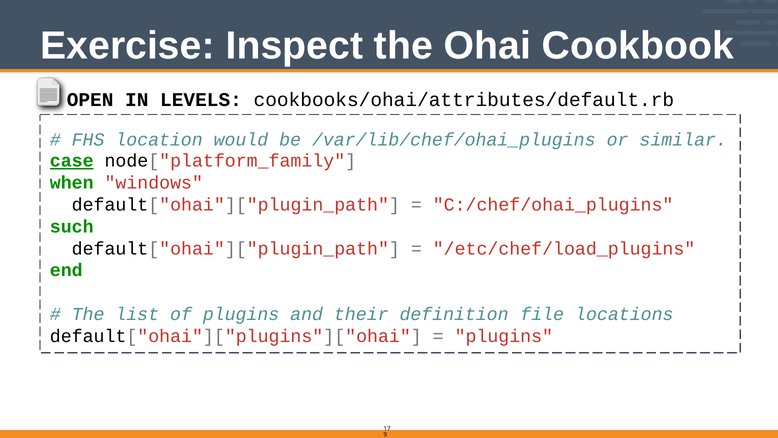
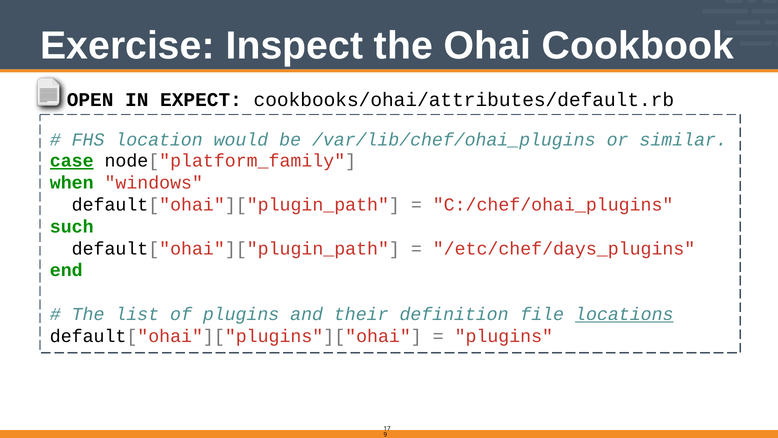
LEVELS: LEVELS -> EXPECT
/etc/chef/load_plugins: /etc/chef/load_plugins -> /etc/chef/days_plugins
locations underline: none -> present
